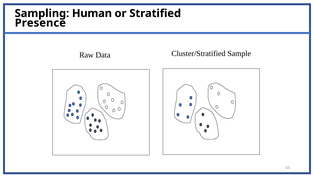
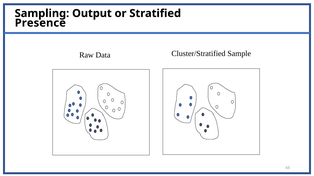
Human: Human -> Output
